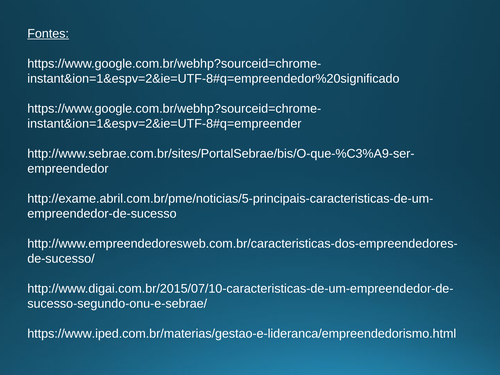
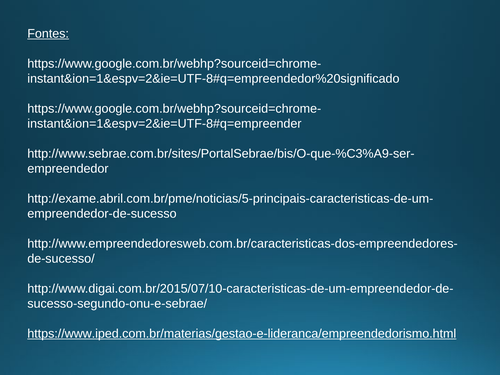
https://www.iped.com.br/materias/gestao-e-lideranca/empreendedorismo.html underline: none -> present
